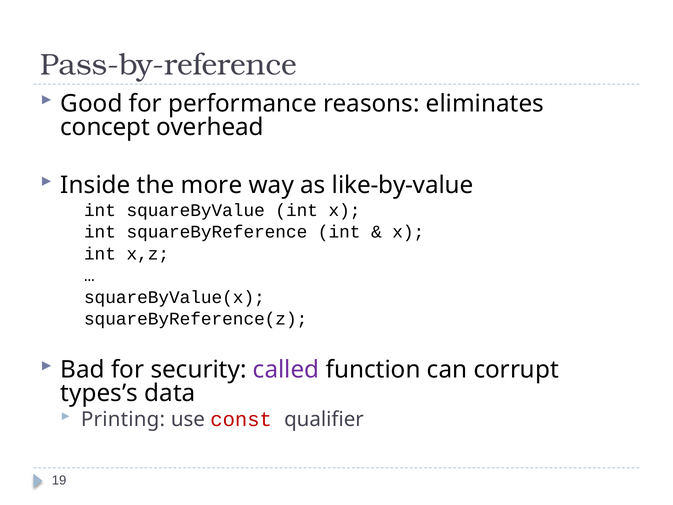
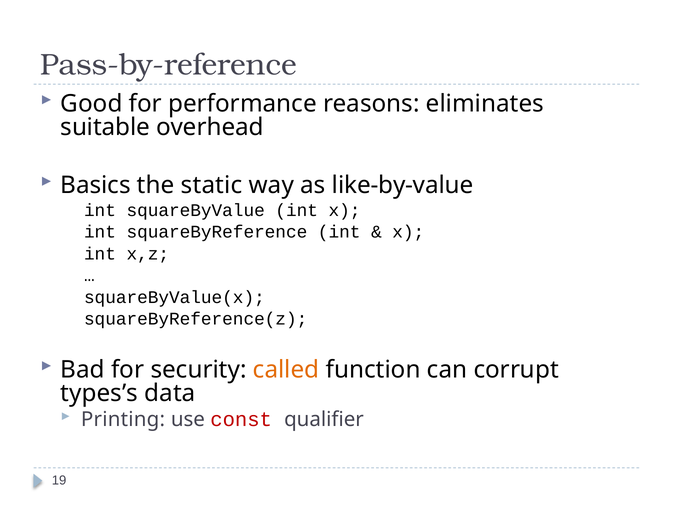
concept: concept -> suitable
Inside: Inside -> Basics
more: more -> static
called colour: purple -> orange
